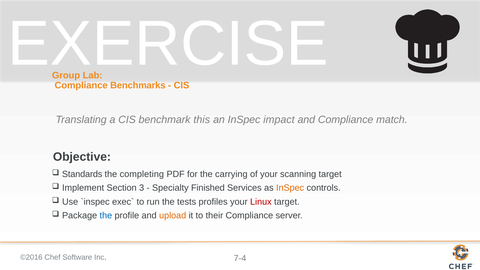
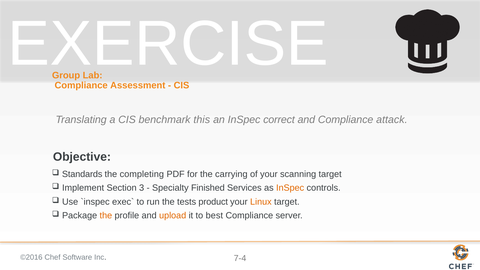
Benchmarks: Benchmarks -> Assessment
impact: impact -> correct
match: match -> attack
profiles: profiles -> product
Linux colour: red -> orange
the at (106, 216) colour: blue -> orange
their: their -> best
